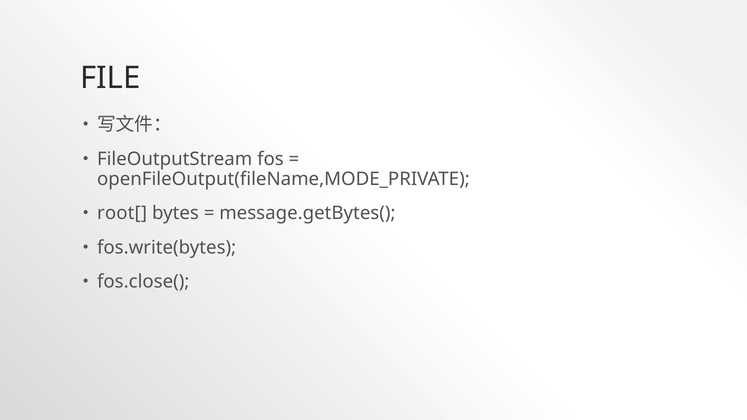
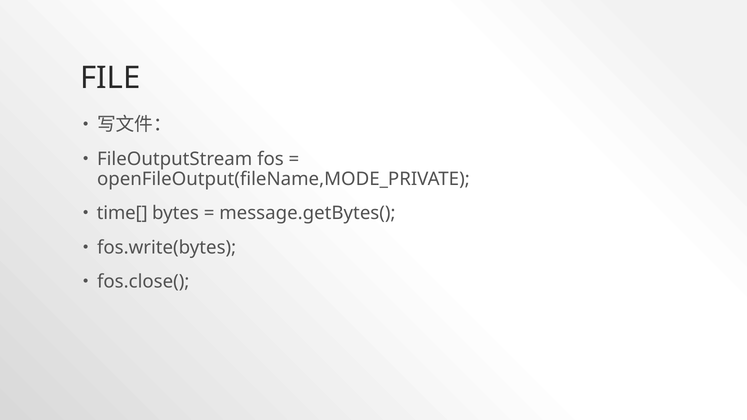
root[: root[ -> time[
